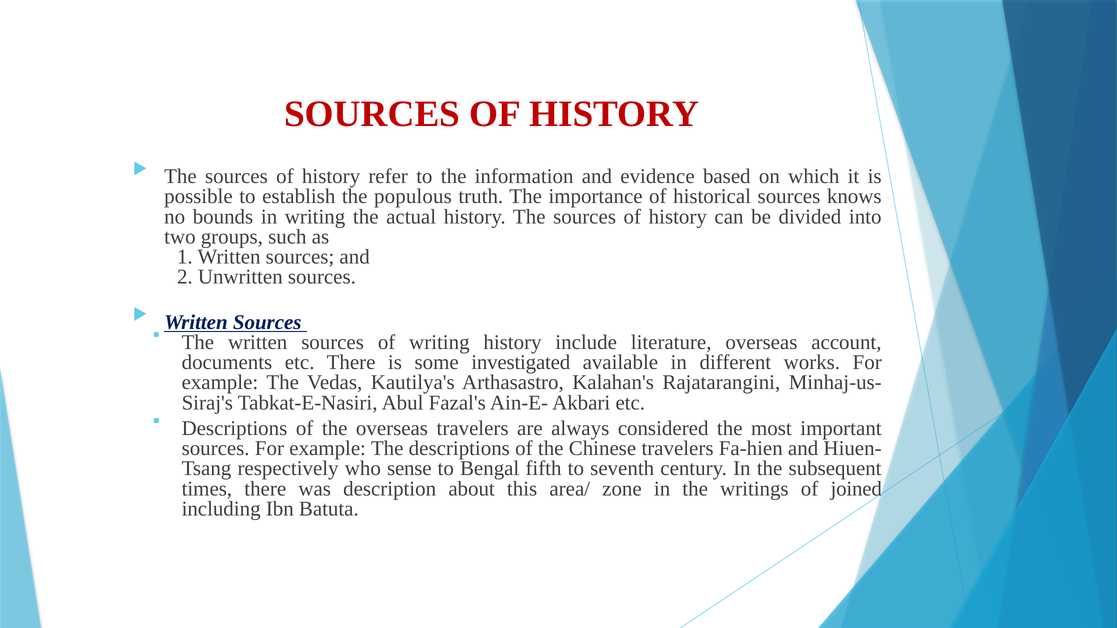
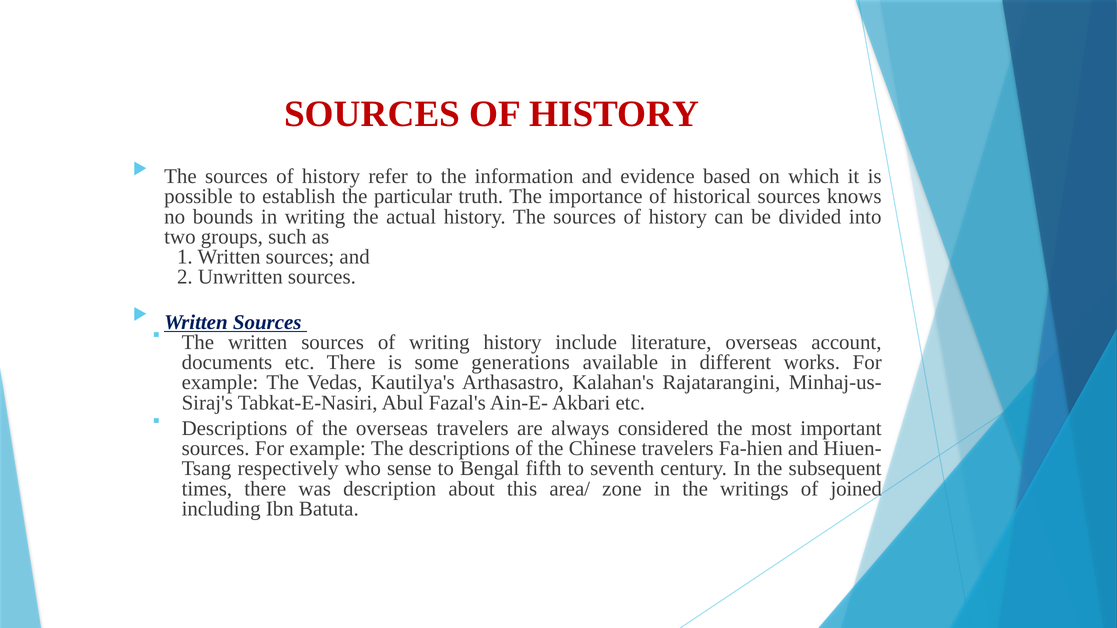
populous: populous -> particular
investigated: investigated -> generations
